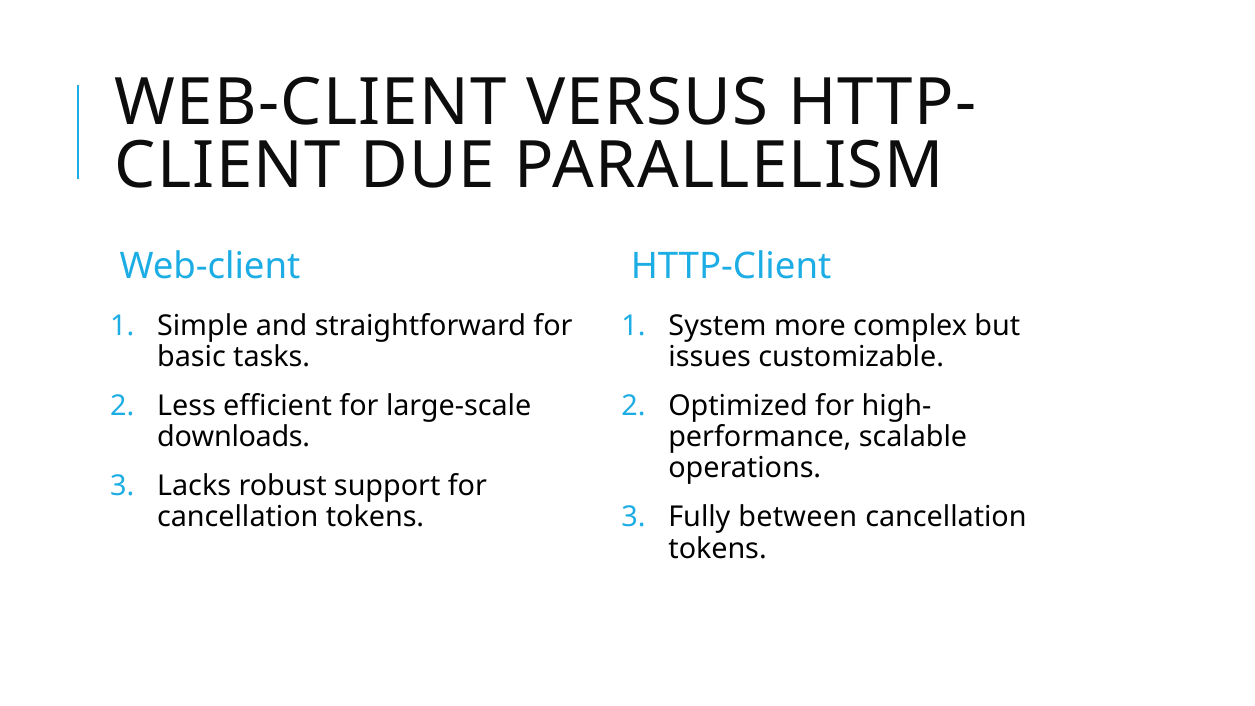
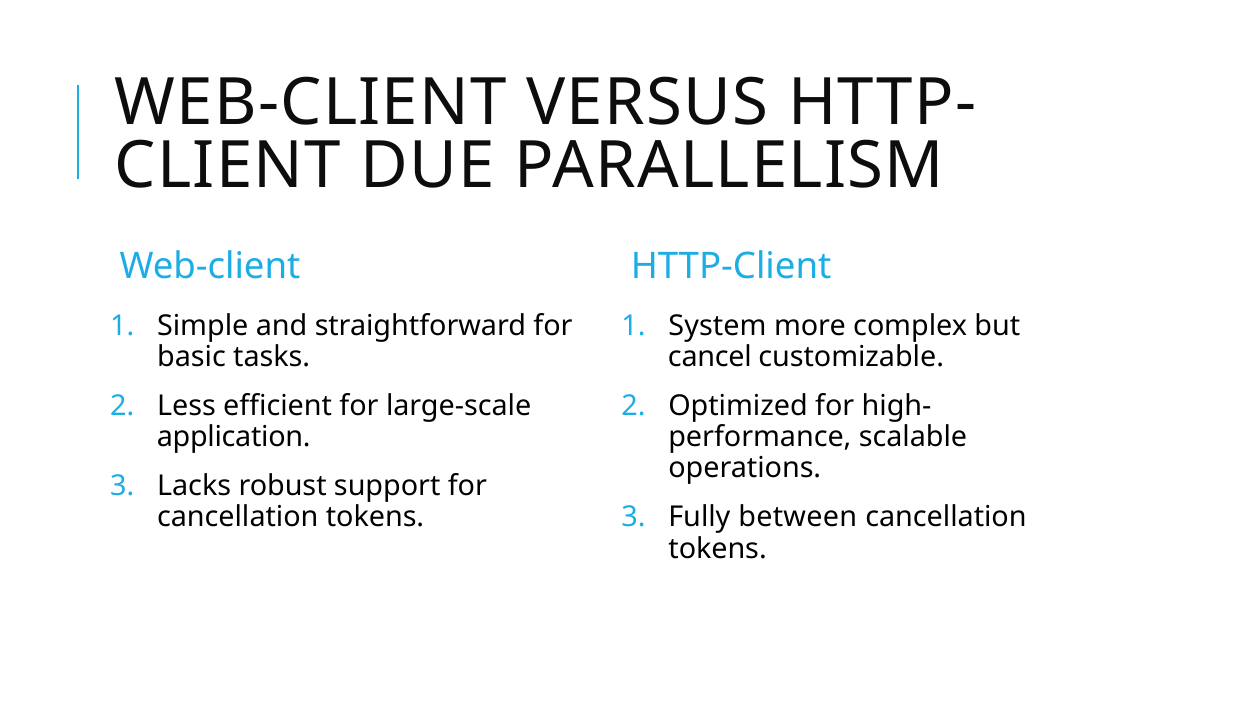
issues: issues -> cancel
downloads: downloads -> application
